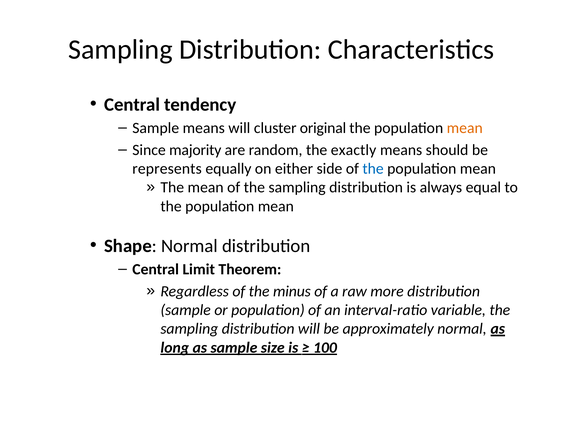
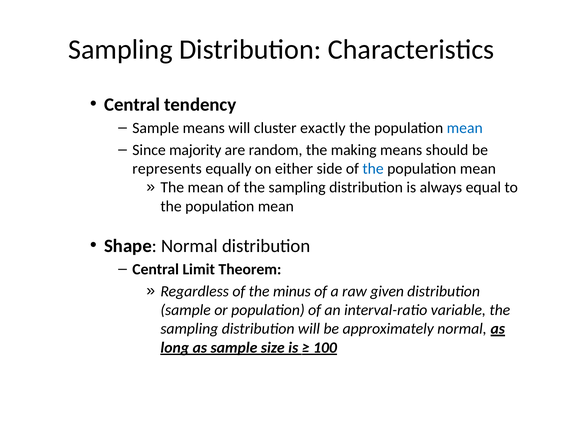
original: original -> exactly
mean at (465, 128) colour: orange -> blue
exactly: exactly -> making
more: more -> given
